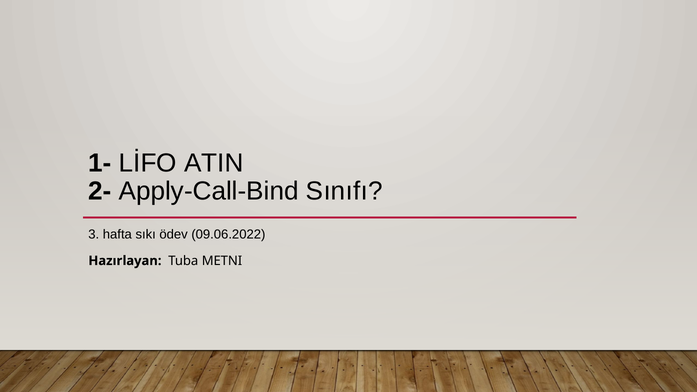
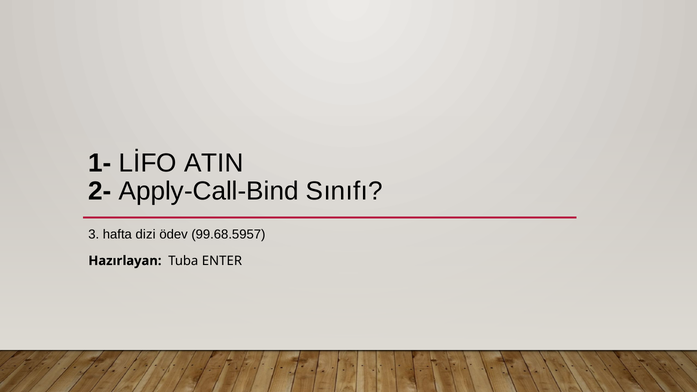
sıkı: sıkı -> dizi
09.06.2022: 09.06.2022 -> 99.68.5957
METNI: METNI -> ENTER
